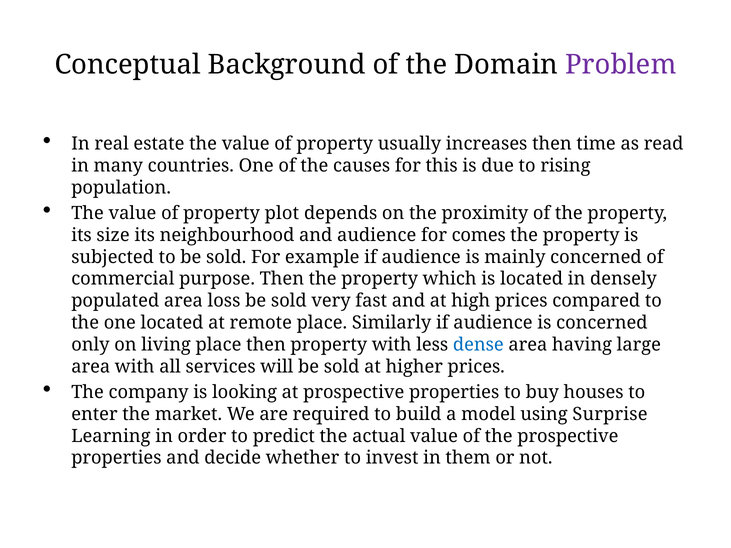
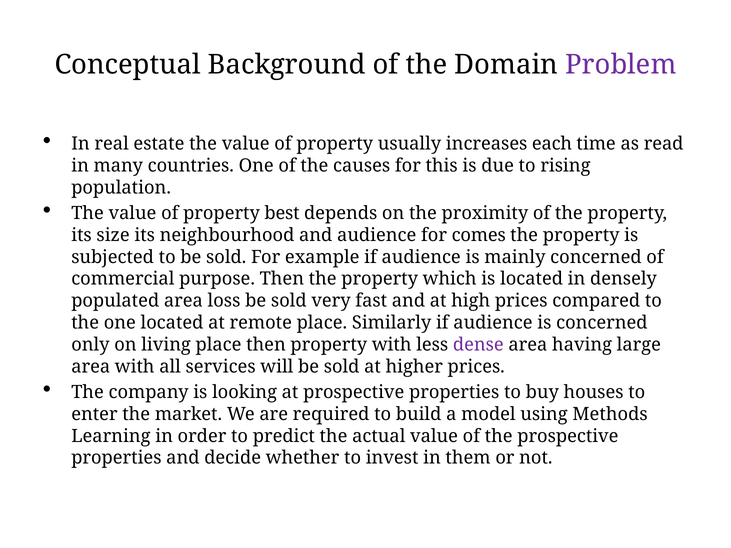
increases then: then -> each
plot: plot -> best
dense colour: blue -> purple
Surprise: Surprise -> Methods
